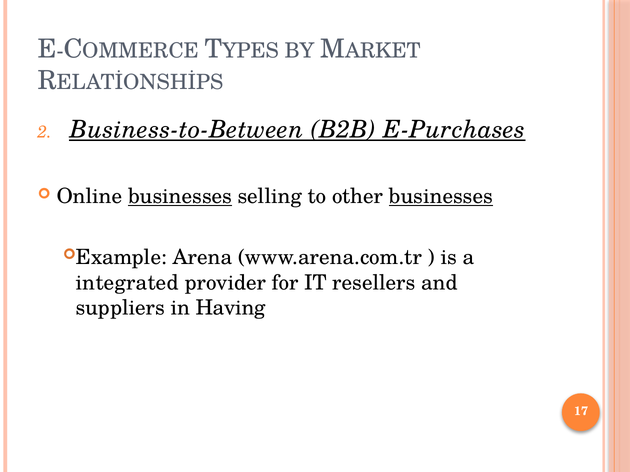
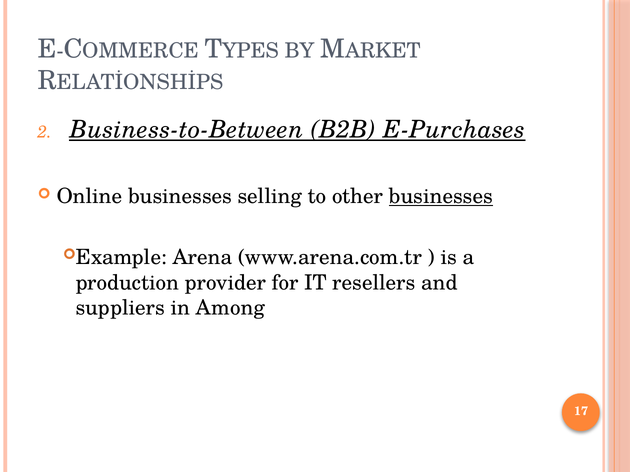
businesses at (180, 197) underline: present -> none
integrated: integrated -> production
Having: Having -> Among
